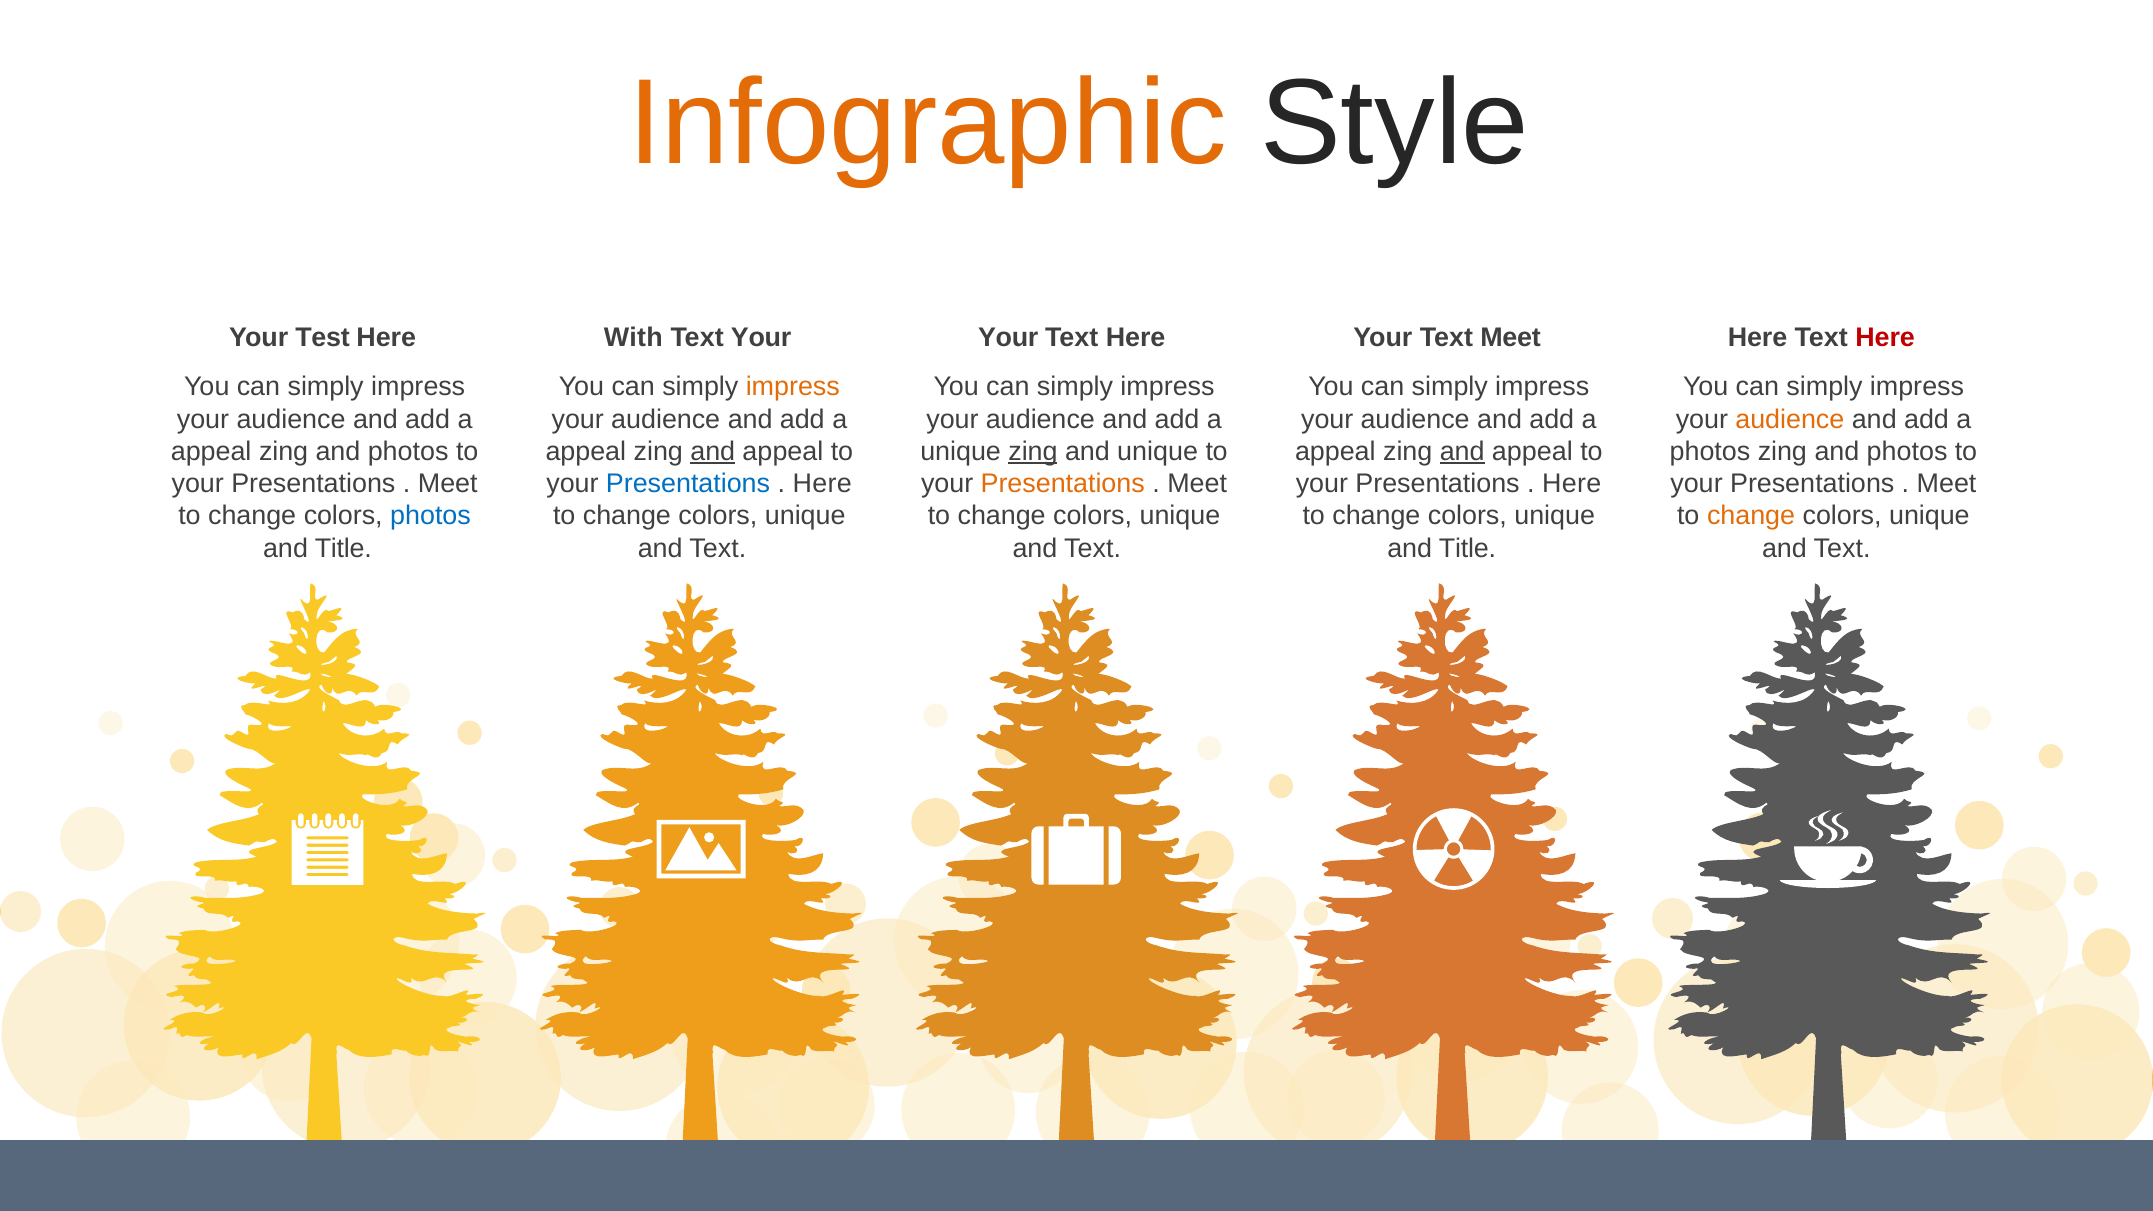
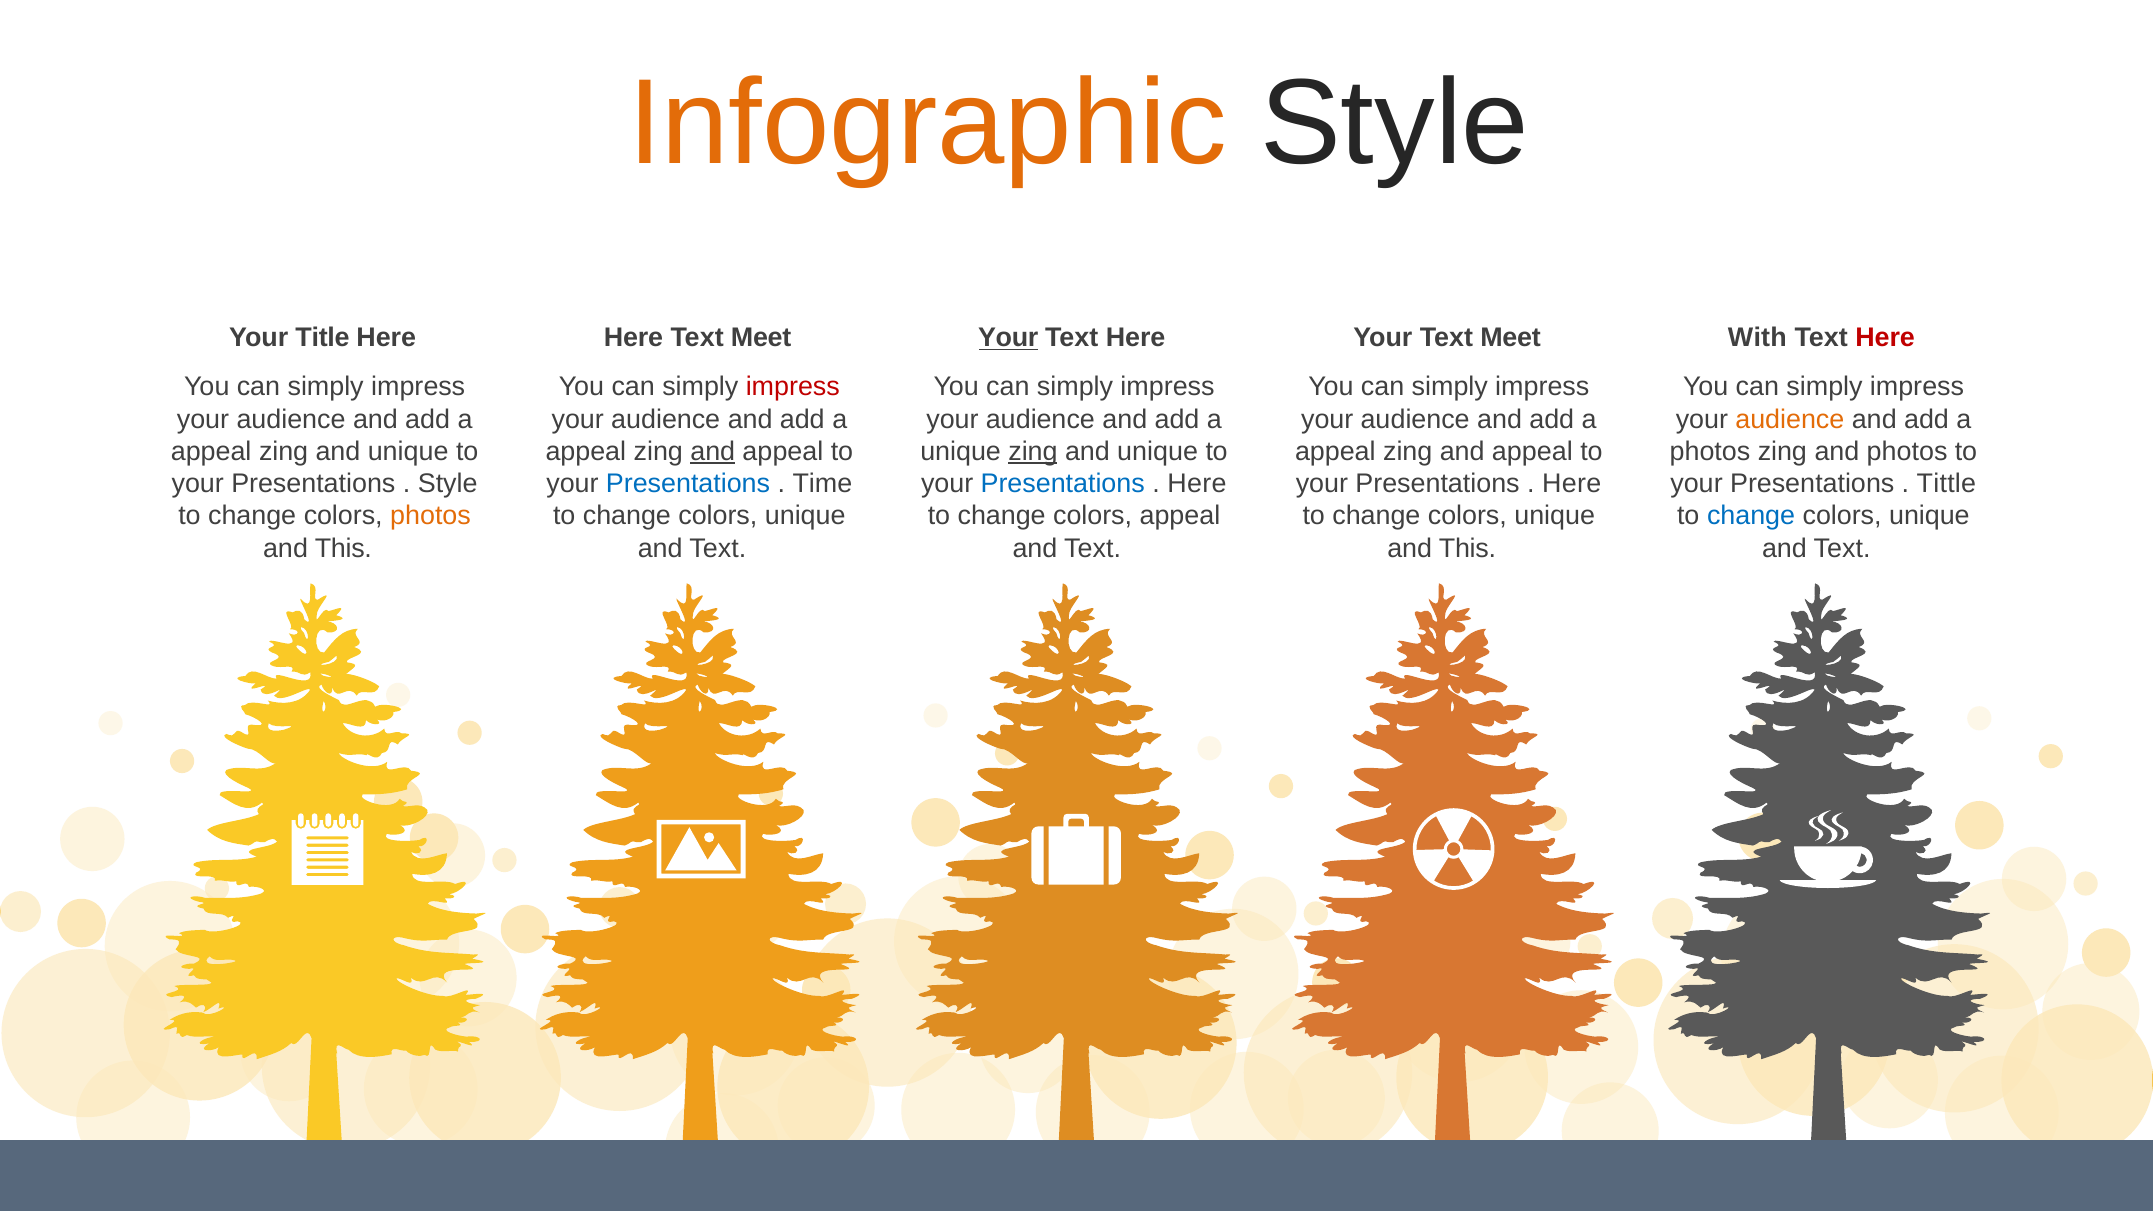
Test: Test -> Title
With at (633, 338): With -> Here
Your at (761, 338): Your -> Meet
Your at (1008, 338) underline: none -> present
Here at (1758, 338): Here -> With
impress at (793, 387) colour: orange -> red
photos at (408, 452): photos -> unique
and at (1462, 452) underline: present -> none
Meet at (448, 484): Meet -> Style
Here at (822, 484): Here -> Time
Presentations at (1063, 484) colour: orange -> blue
Meet at (1197, 484): Meet -> Here
Meet at (1947, 484): Meet -> Tittle
photos at (431, 516) colour: blue -> orange
unique at (1180, 516): unique -> appeal
change at (1751, 516) colour: orange -> blue
Title at (343, 548): Title -> This
Title at (1467, 548): Title -> This
